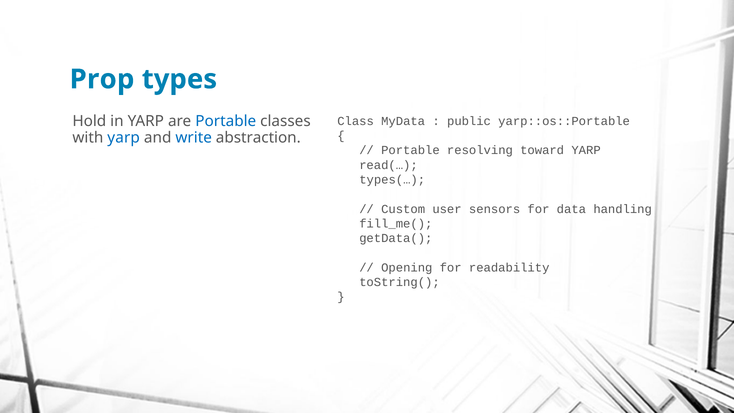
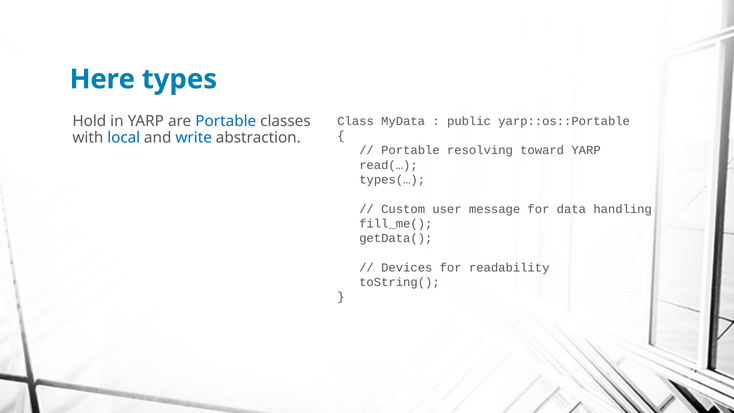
Prop: Prop -> Here
with yarp: yarp -> local
sensors: sensors -> message
Opening: Opening -> Devices
